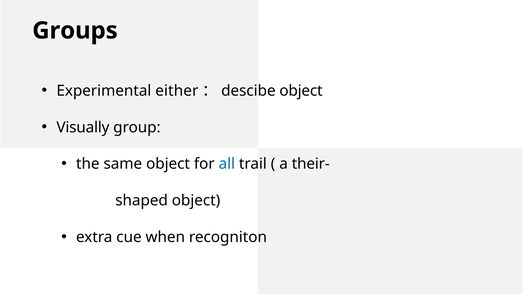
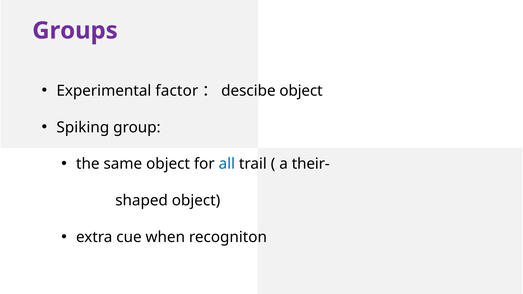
Groups colour: black -> purple
either: either -> factor
Visually: Visually -> Spiking
